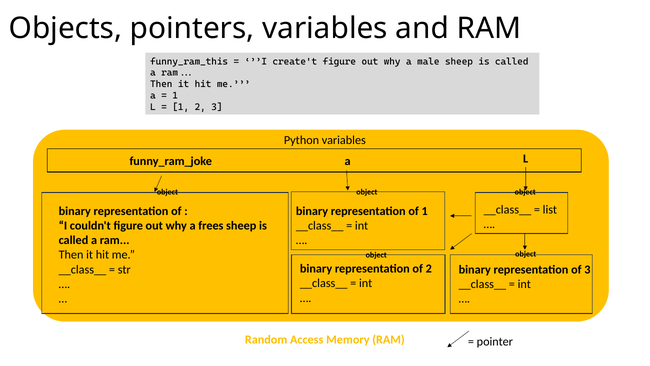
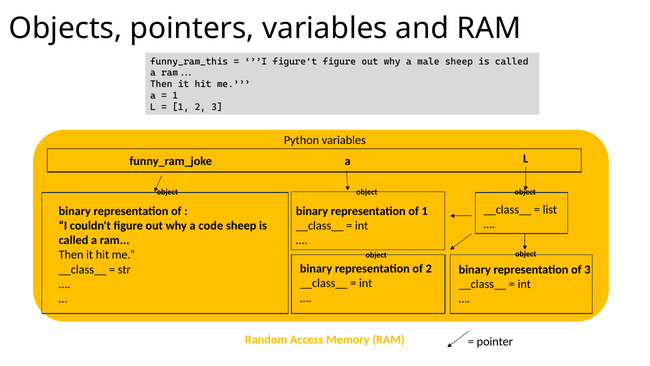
create't: create't -> figure't
frees: frees -> code
